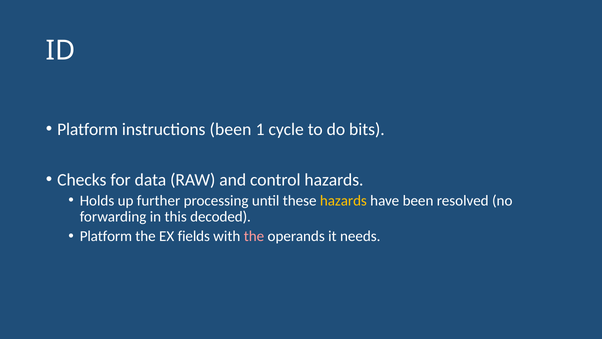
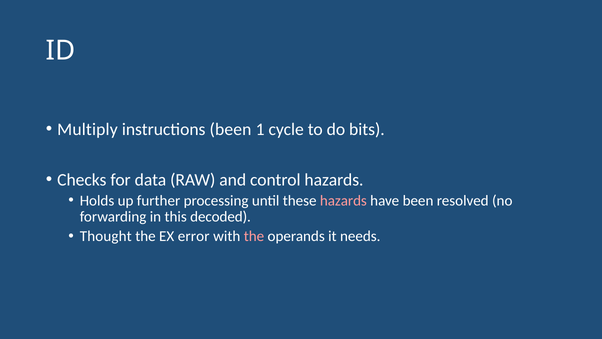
Platform at (88, 129): Platform -> Multiply
hazards at (343, 200) colour: yellow -> pink
Platform at (106, 236): Platform -> Thought
fields: fields -> error
